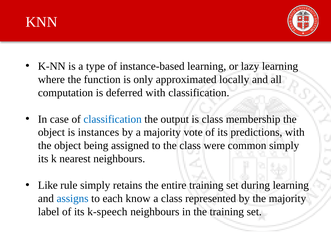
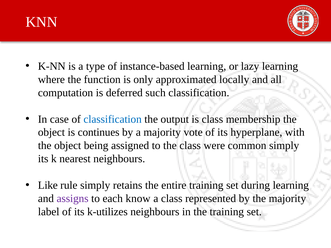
deferred with: with -> such
instances: instances -> continues
predictions: predictions -> hyperplane
assigns colour: blue -> purple
k-speech: k-speech -> k-utilizes
